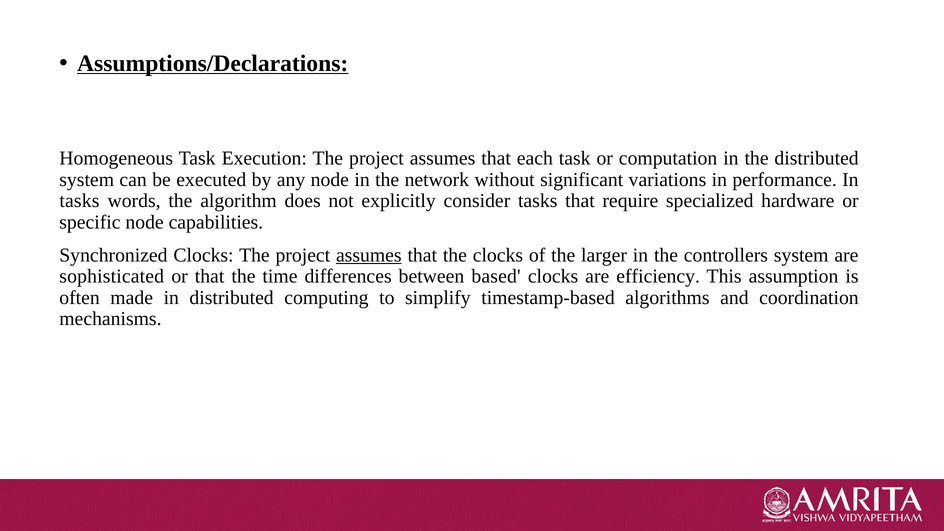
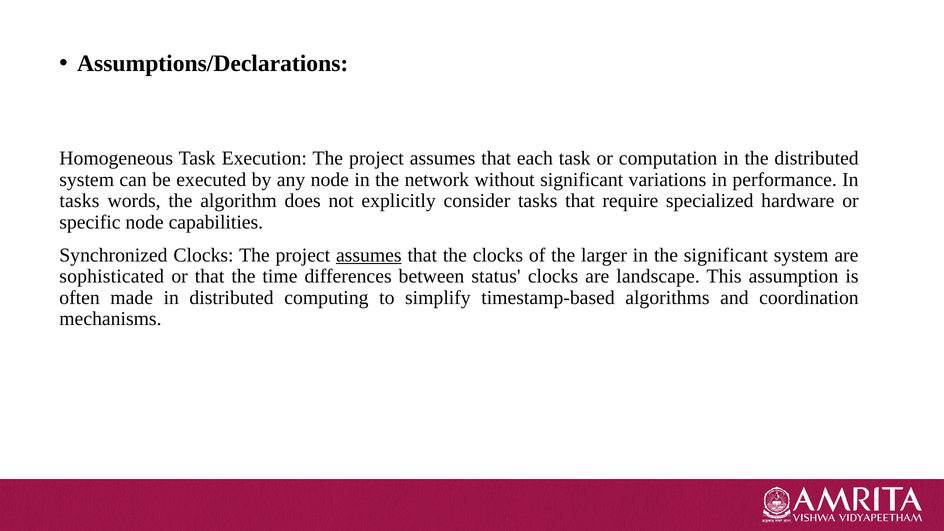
Assumptions/Declarations underline: present -> none
the controllers: controllers -> significant
based: based -> status
efficiency: efficiency -> landscape
